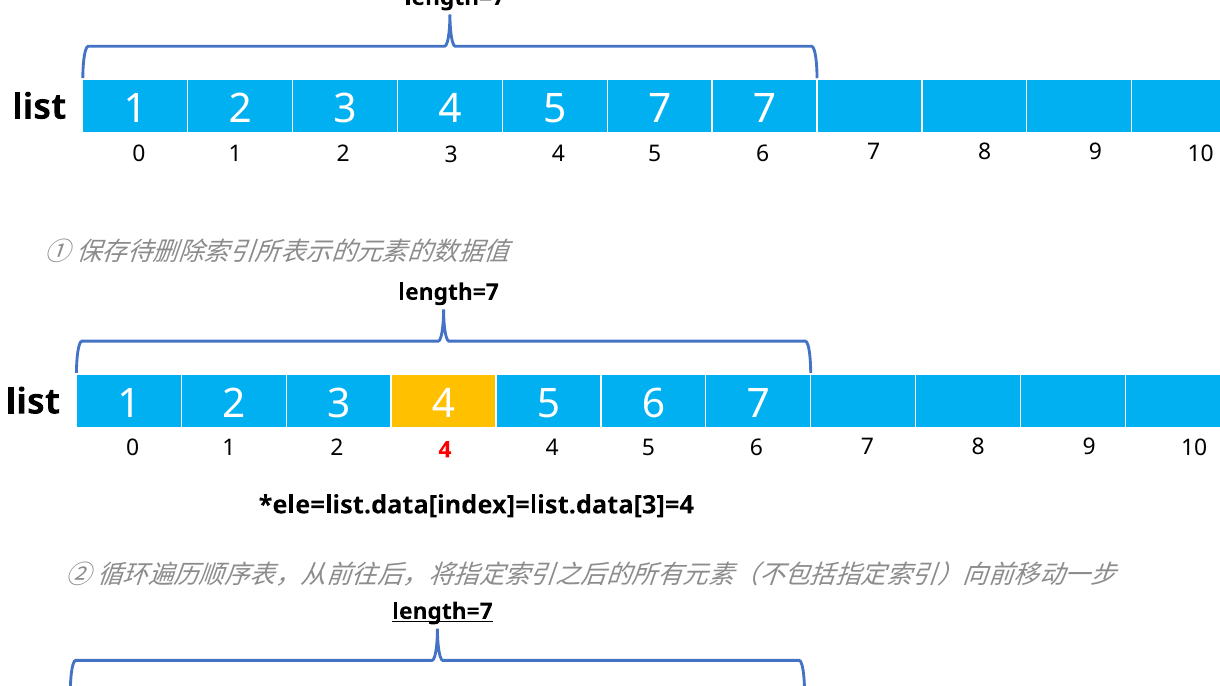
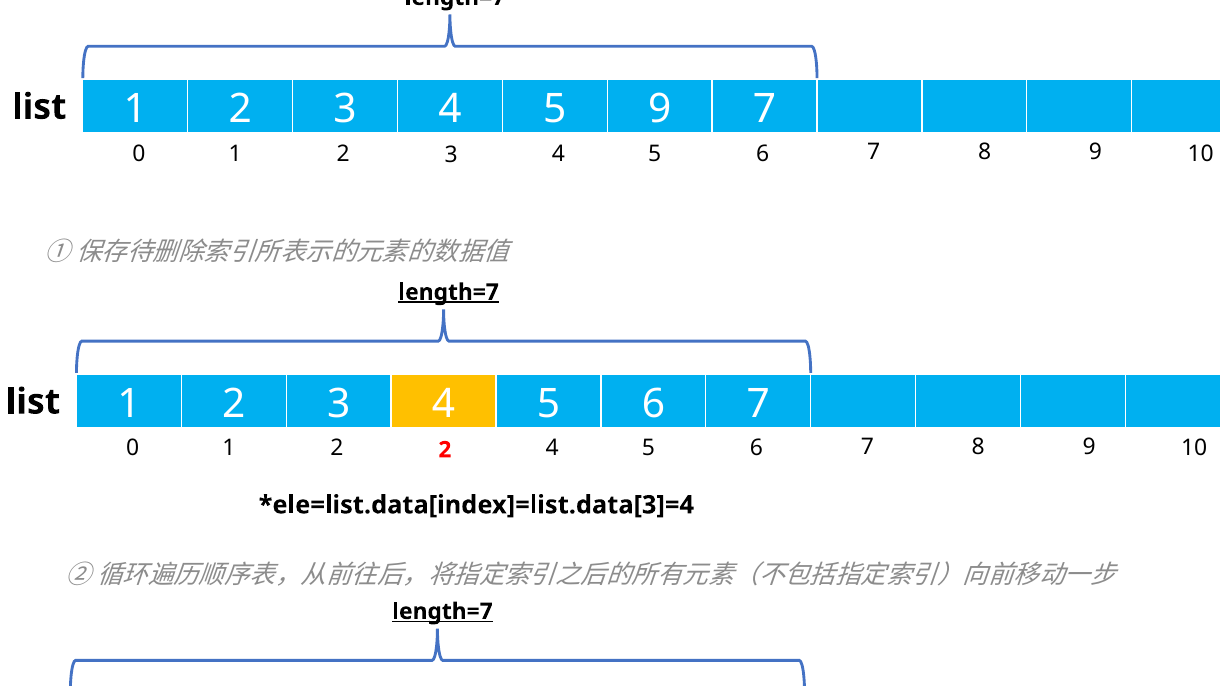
5 7: 7 -> 9
length=7 at (449, 292) underline: none -> present
2 4: 4 -> 2
